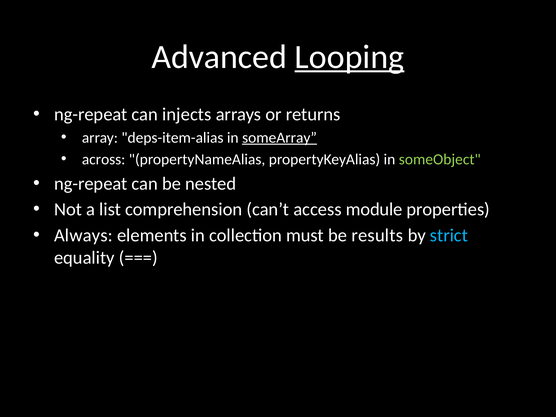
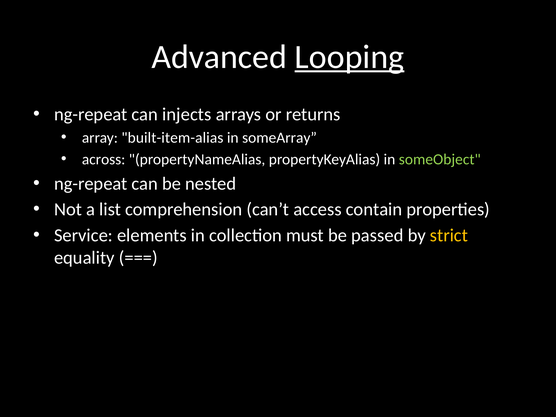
deps-item-alias: deps-item-alias -> built-item-alias
someArray underline: present -> none
module: module -> contain
Always: Always -> Service
results: results -> passed
strict colour: light blue -> yellow
